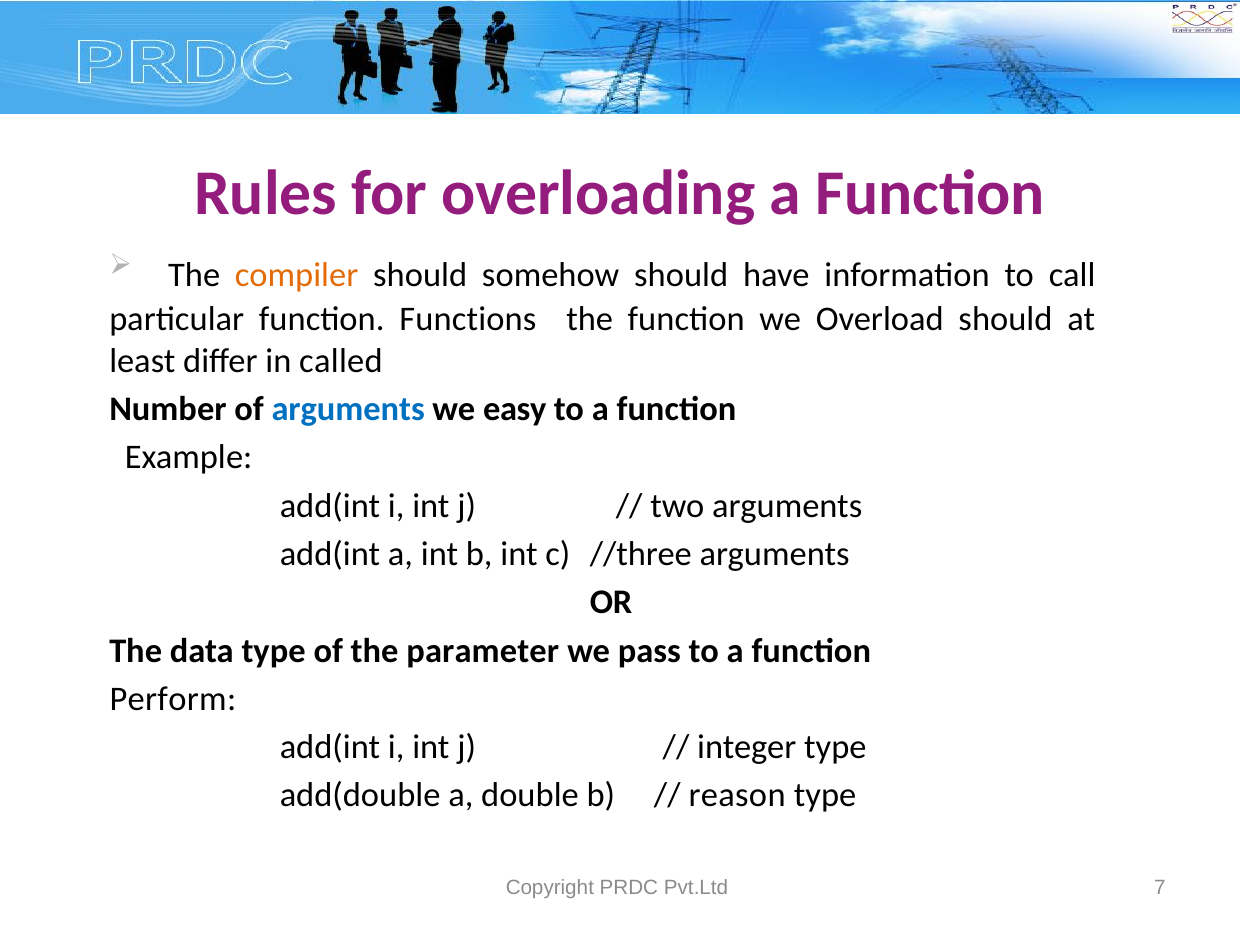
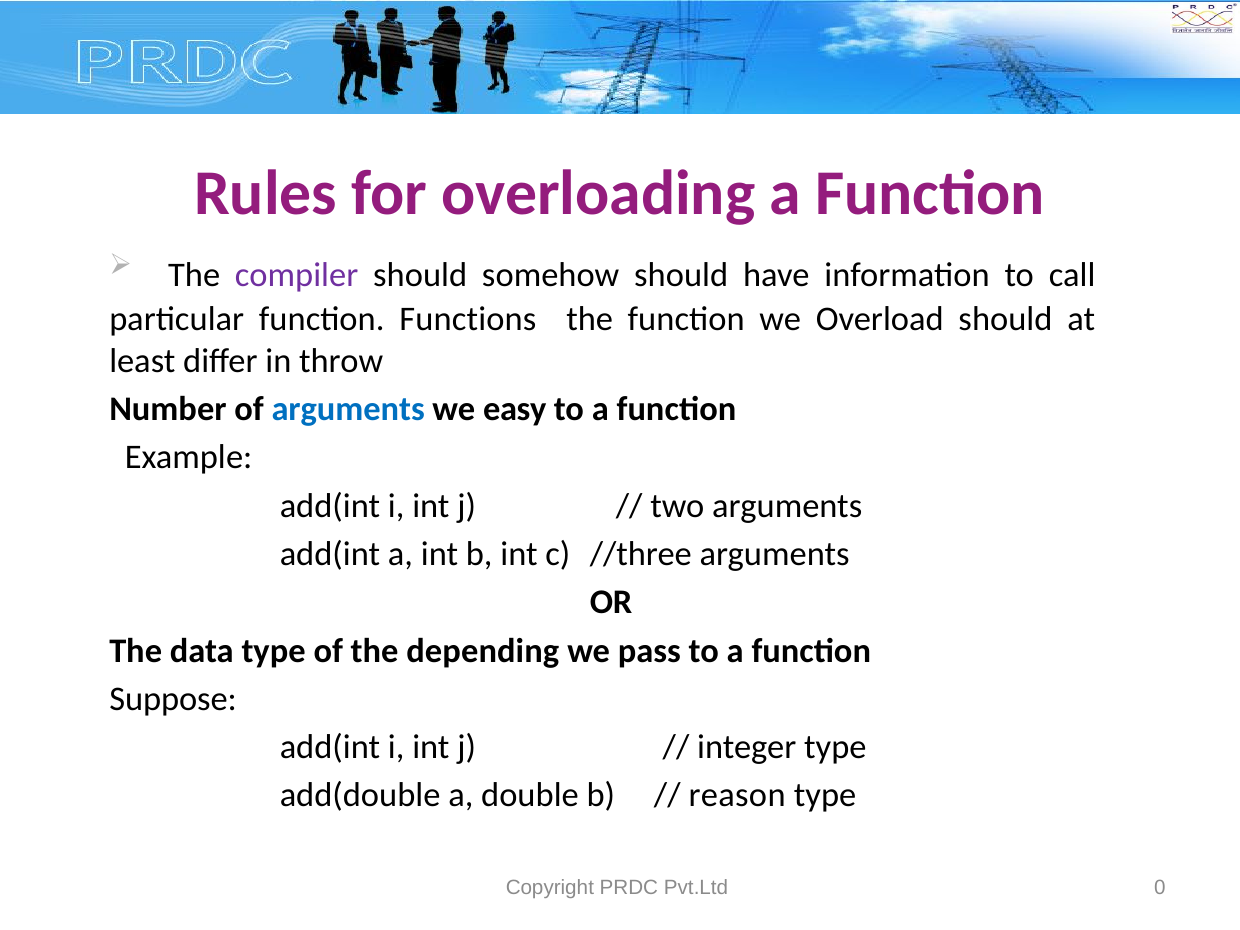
compiler colour: orange -> purple
called: called -> throw
parameter: parameter -> depending
Perform: Perform -> Suppose
7: 7 -> 0
